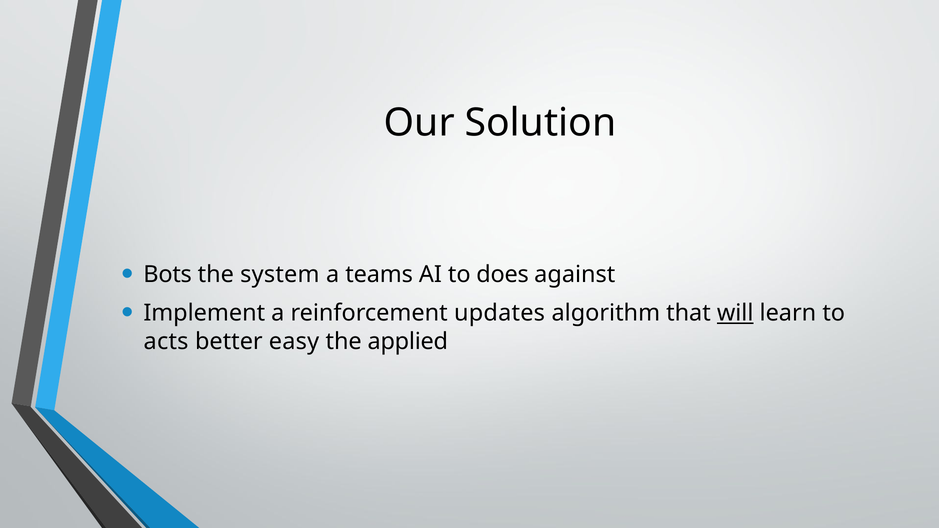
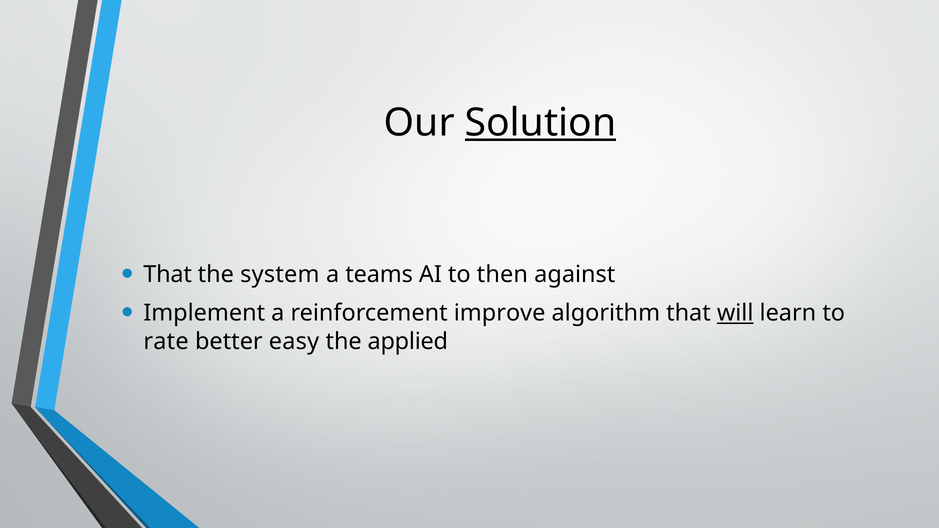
Solution underline: none -> present
Bots at (168, 275): Bots -> That
does: does -> then
updates: updates -> improve
acts: acts -> rate
